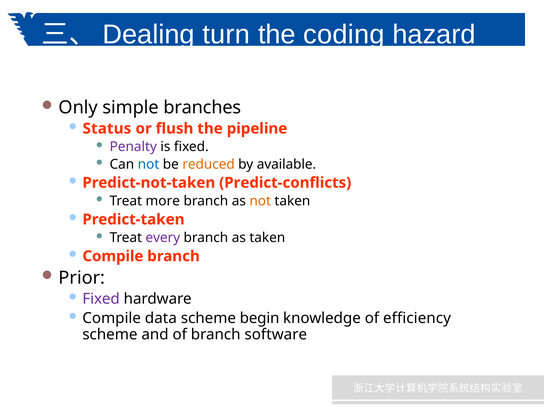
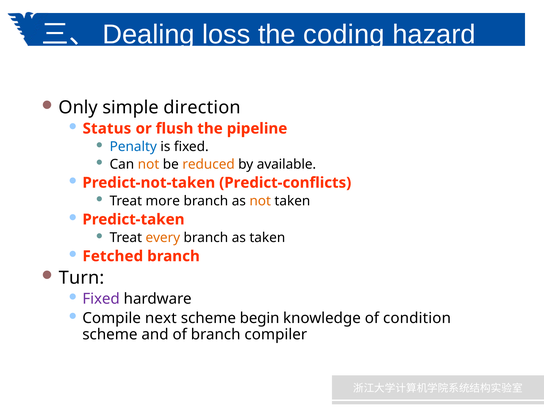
turn: turn -> loss
branches: branches -> direction
Penalty colour: purple -> blue
not at (148, 164) colour: blue -> orange
every colour: purple -> orange
Compile at (113, 256): Compile -> Fetched
Prior: Prior -> Turn
data: data -> next
efficiency: efficiency -> condition
software: software -> compiler
